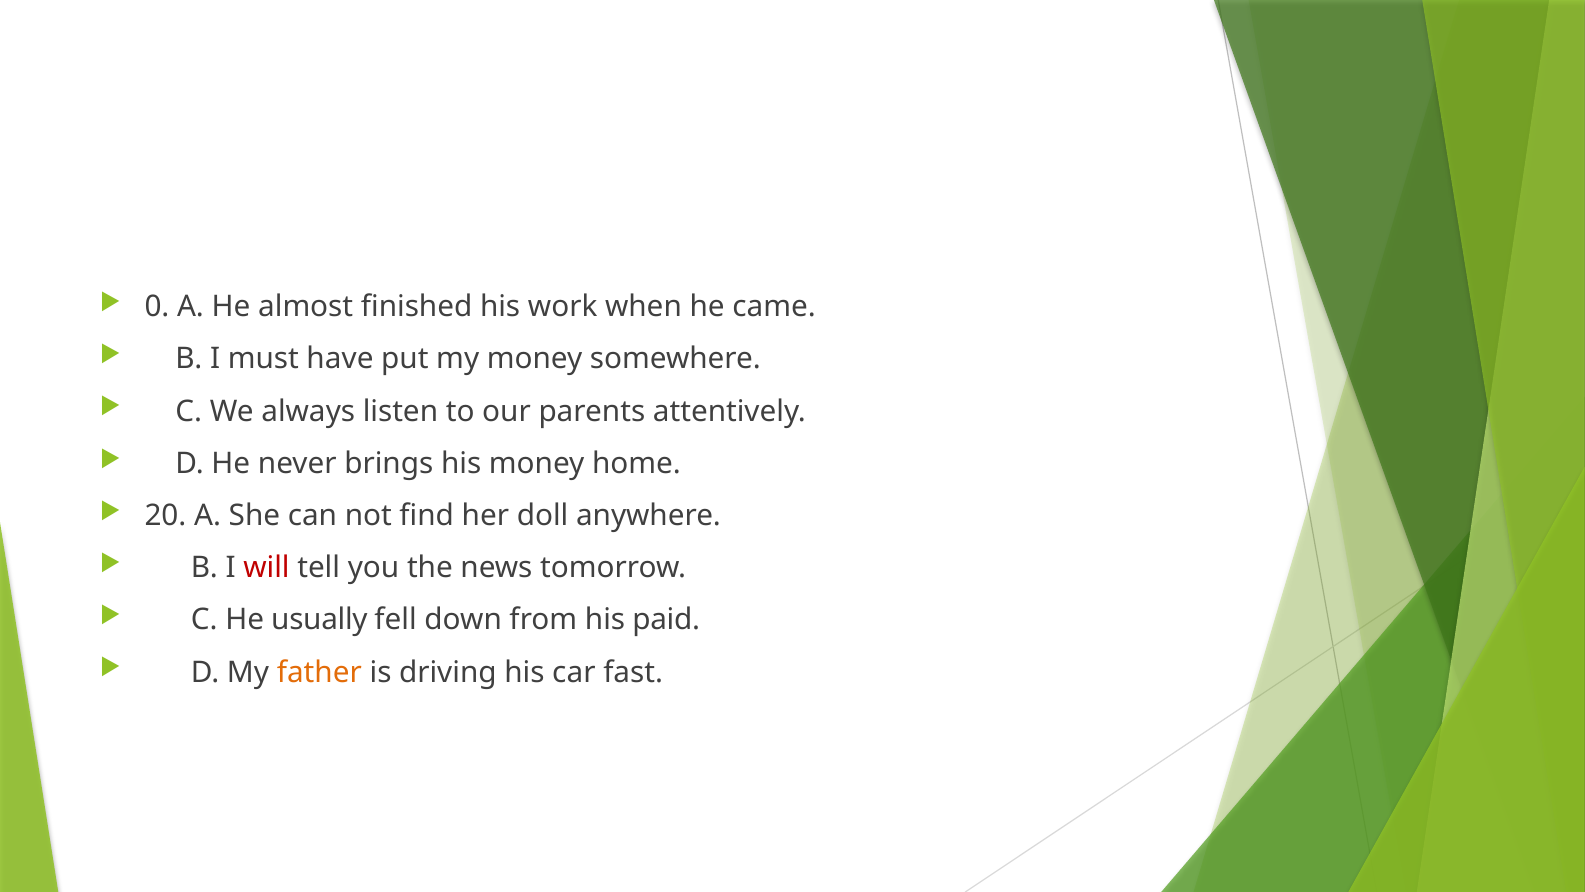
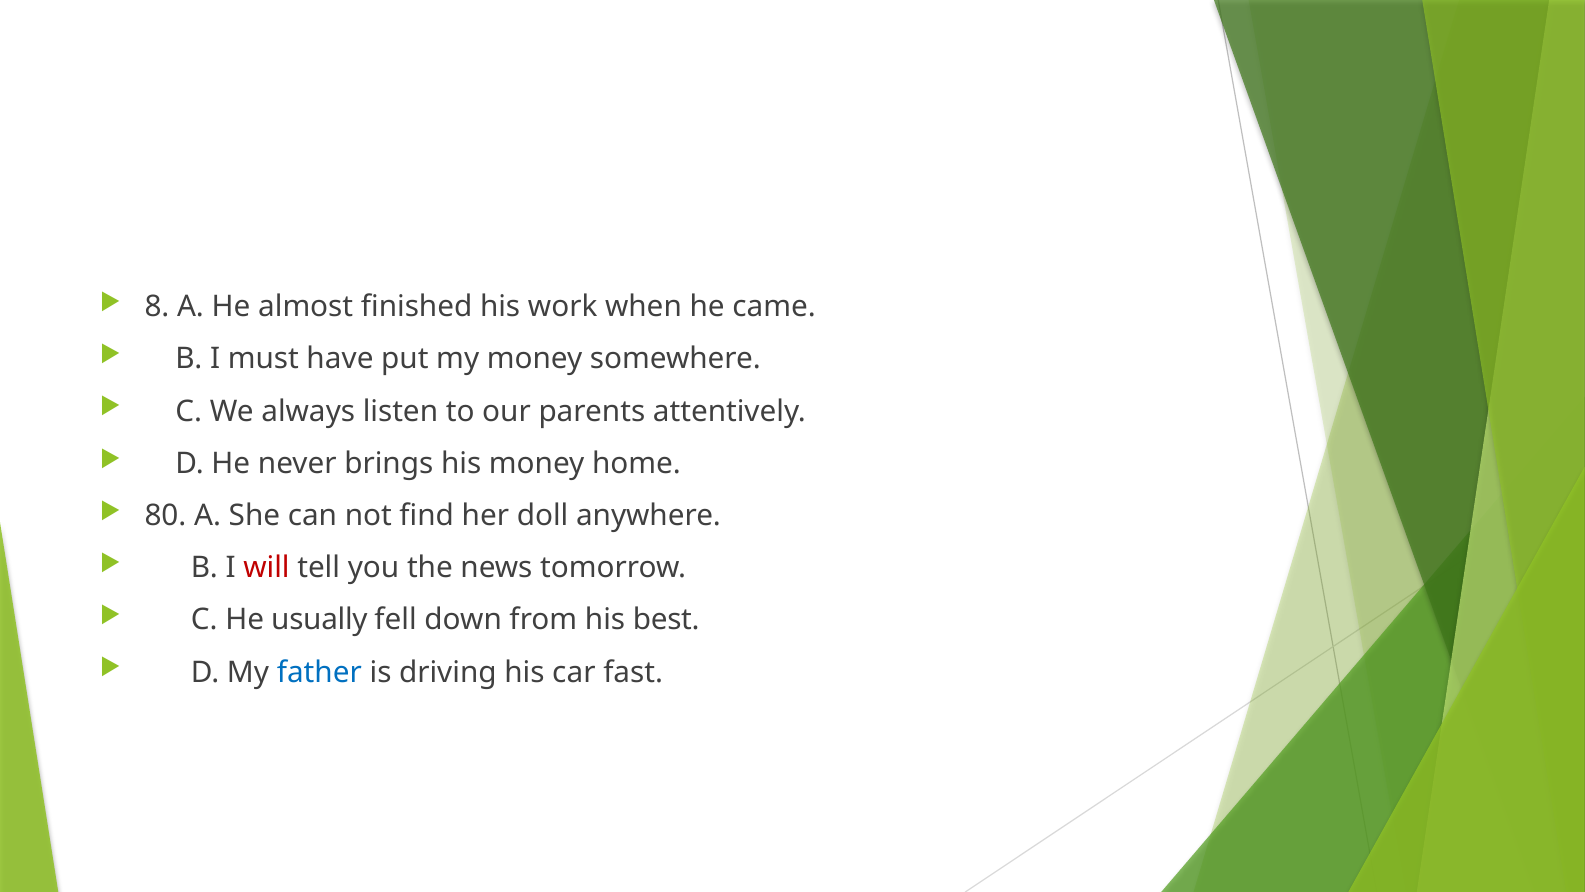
0: 0 -> 8
20: 20 -> 80
paid: paid -> best
father colour: orange -> blue
